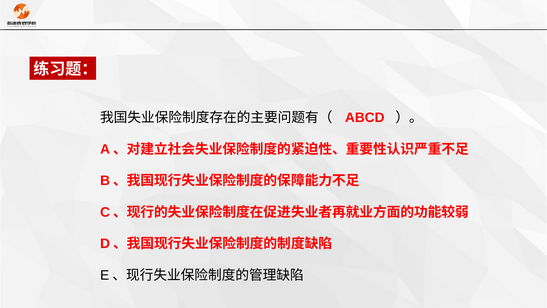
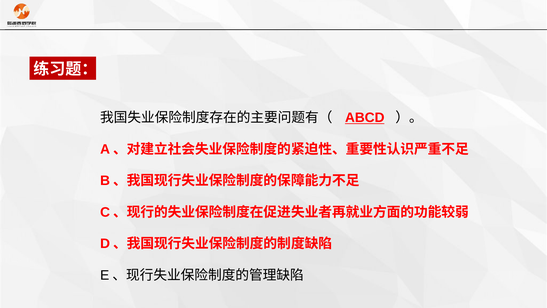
ABCD underline: none -> present
